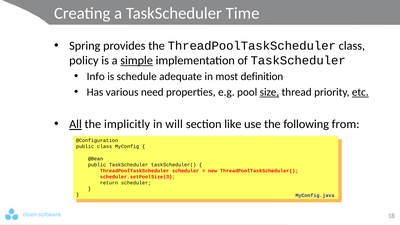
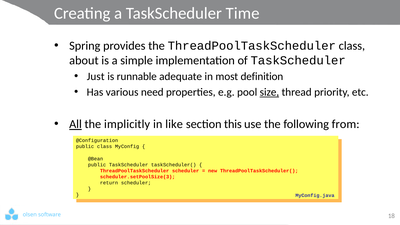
policy: policy -> about
simple underline: present -> none
Info: Info -> Just
schedule: schedule -> runnable
etc underline: present -> none
will: will -> like
like: like -> this
